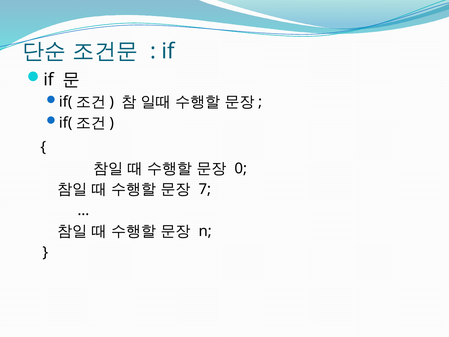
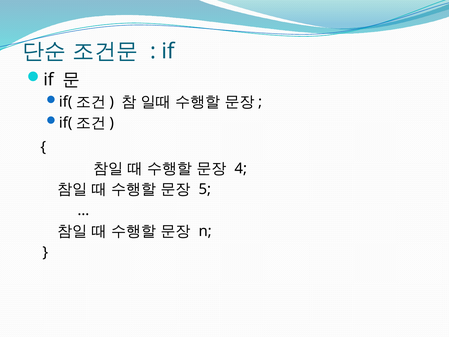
0: 0 -> 4
7: 7 -> 5
